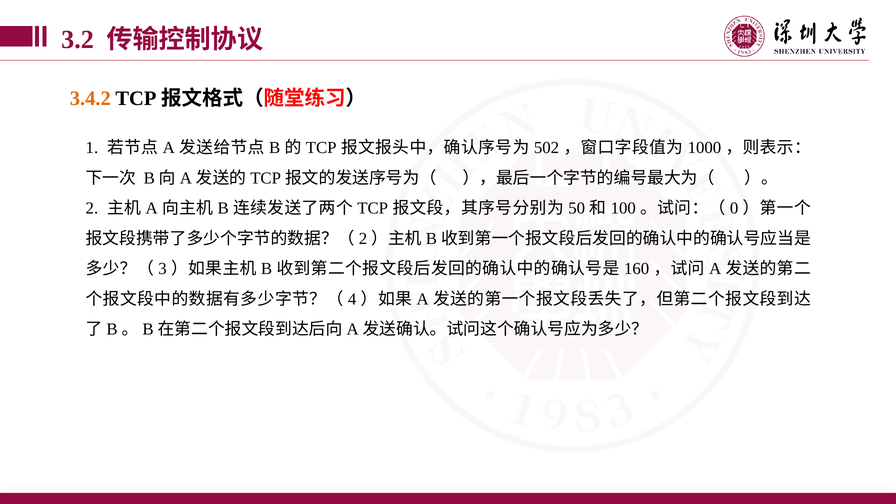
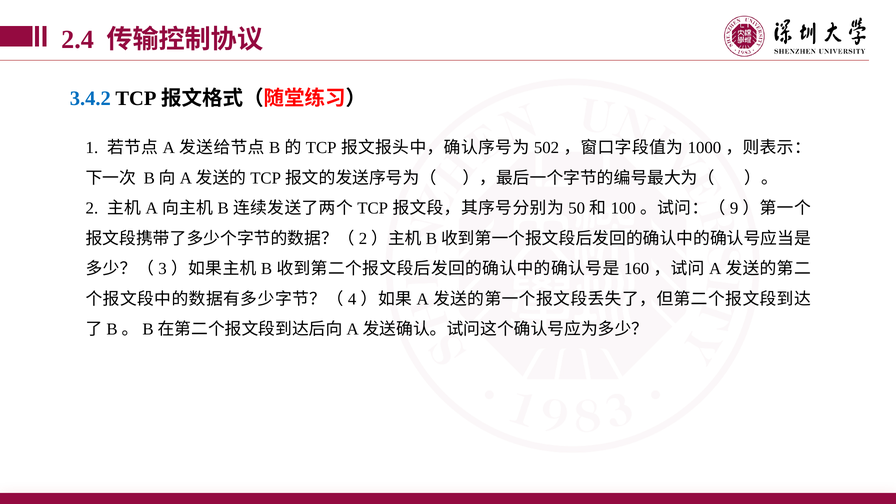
3.2: 3.2 -> 2.4
3.4.2 colour: orange -> blue
0: 0 -> 9
